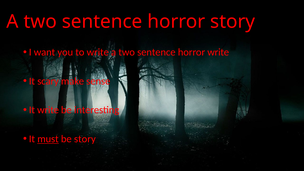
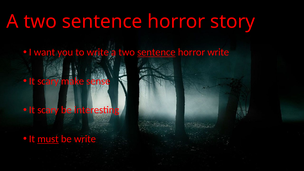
sentence at (156, 52) underline: none -> present
write at (48, 110): write -> scary
be story: story -> write
